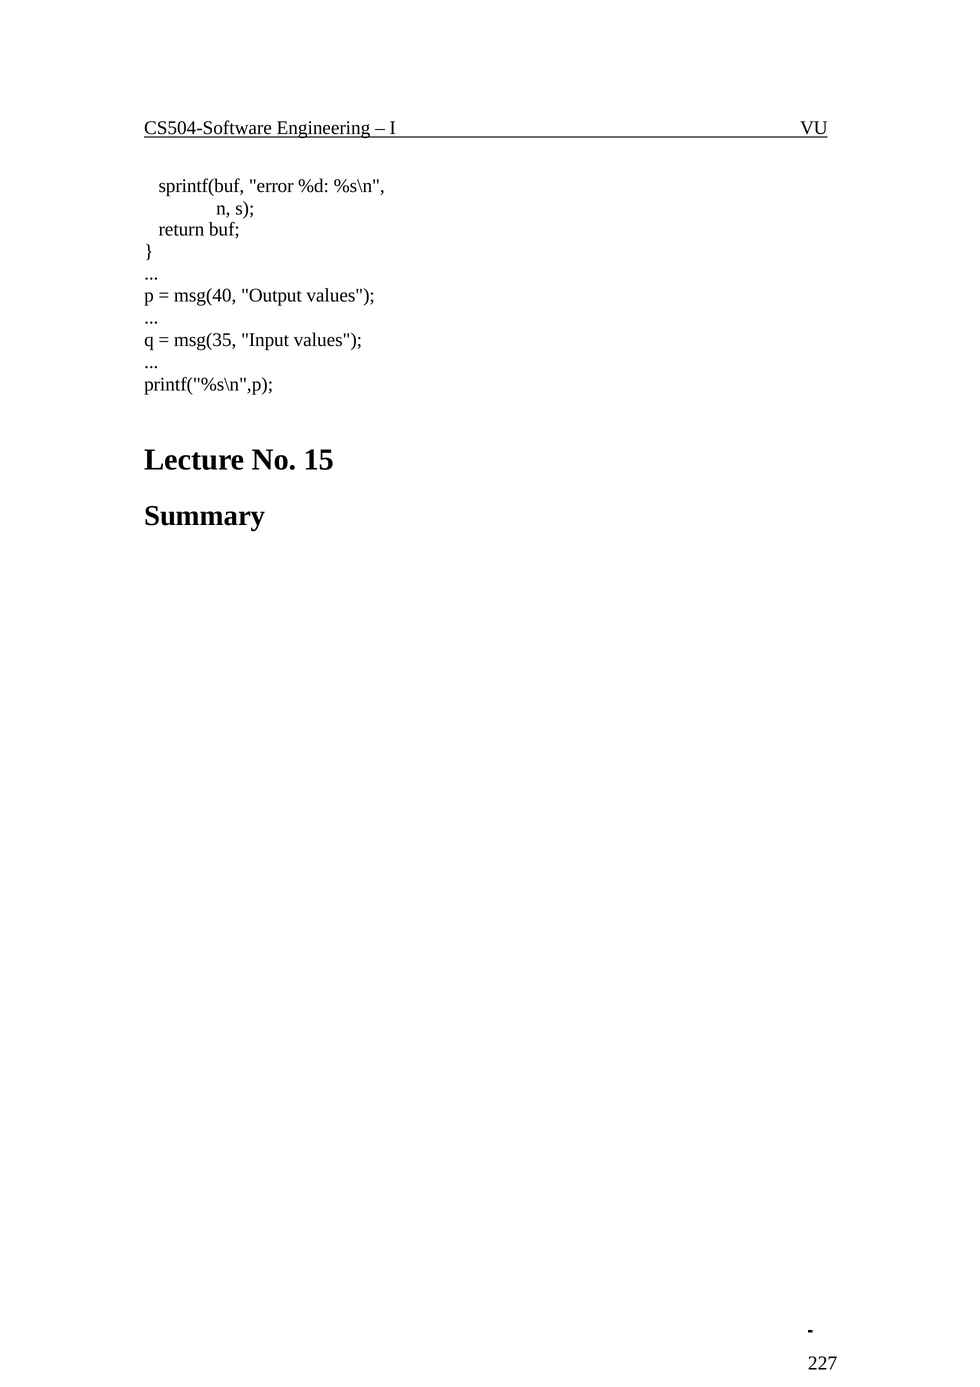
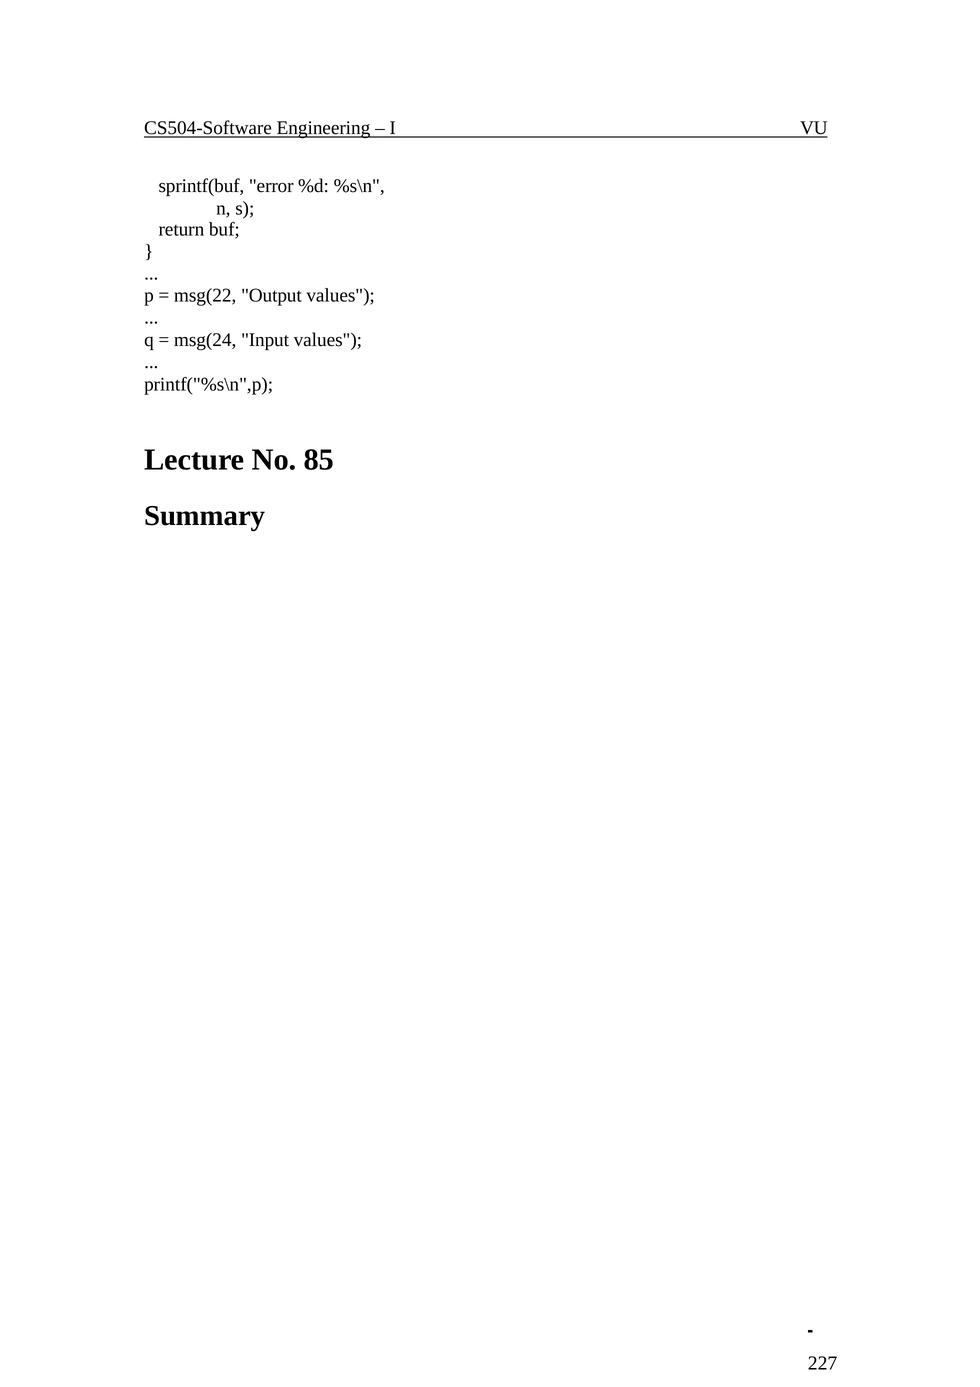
msg(40: msg(40 -> msg(22
msg(35: msg(35 -> msg(24
15: 15 -> 85
